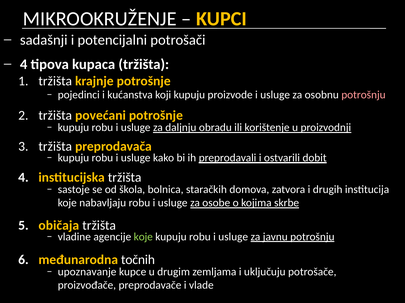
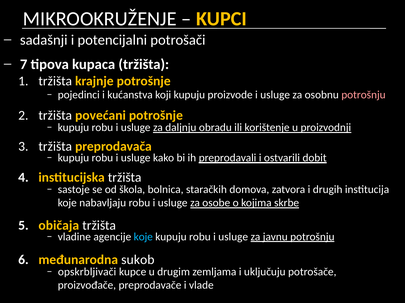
4 at (24, 65): 4 -> 7
koje at (143, 237) colour: light green -> light blue
točnih: točnih -> sukob
upoznavanje: upoznavanje -> opskrbljivači
